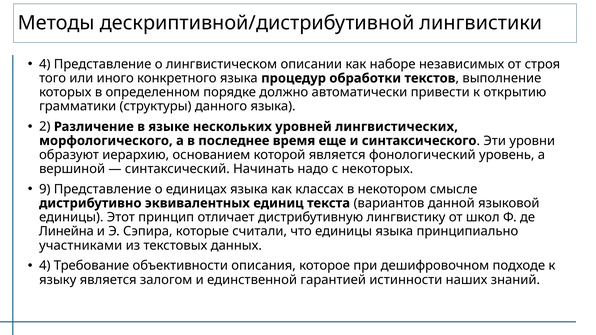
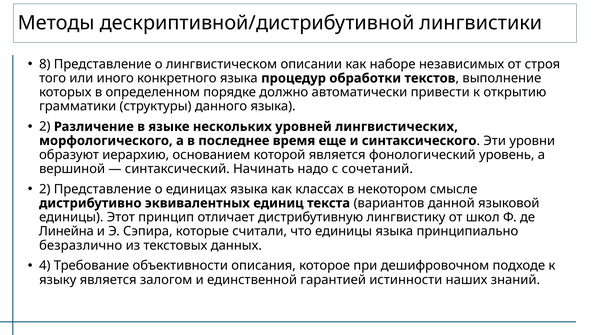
4 at (45, 64): 4 -> 8
некоторых: некоторых -> сочетаний
9 at (45, 189): 9 -> 2
участниками: участниками -> безразлично
